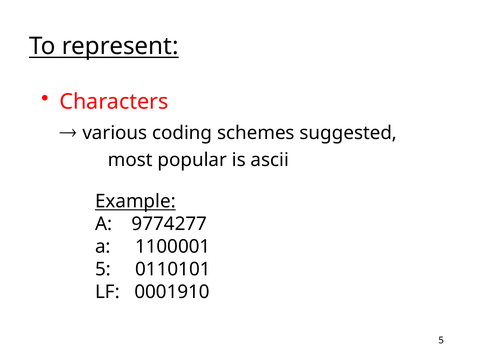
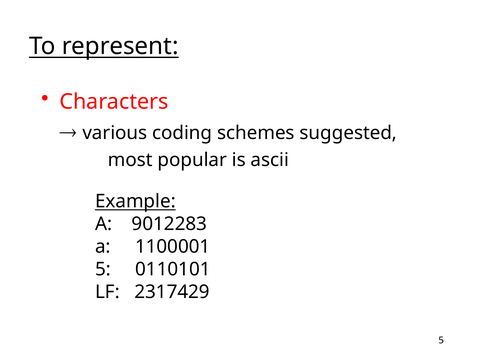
9774277: 9774277 -> 9012283
0001910: 0001910 -> 2317429
